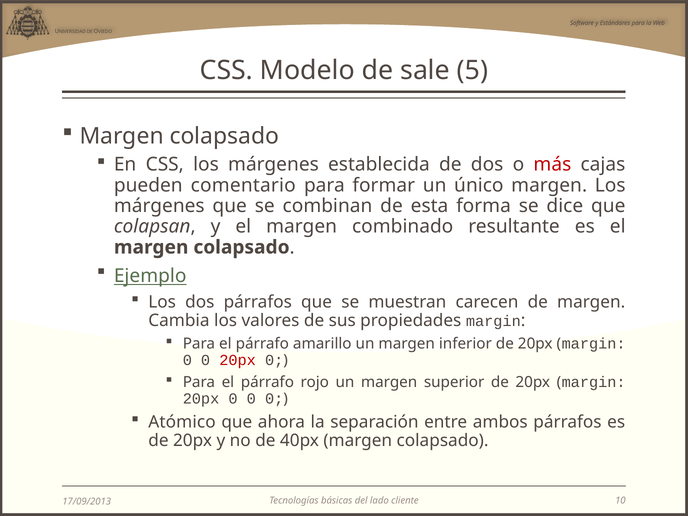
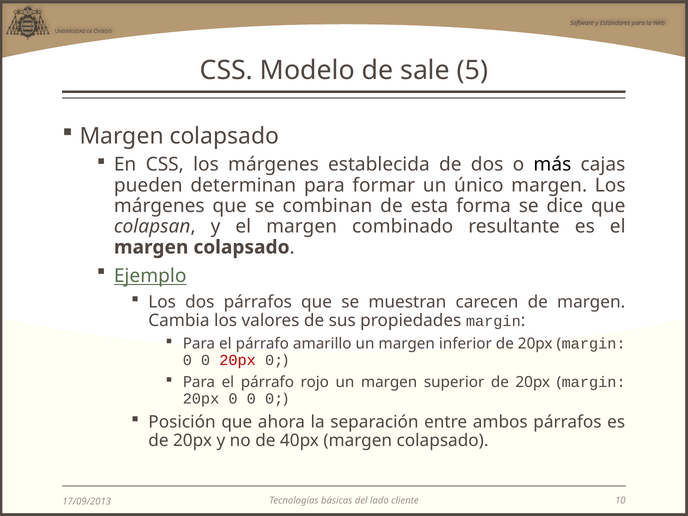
más colour: red -> black
comentario: comentario -> determinan
Atómico: Atómico -> Posición
